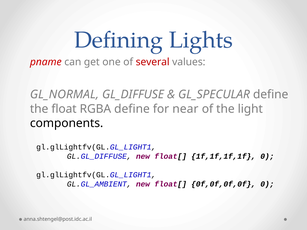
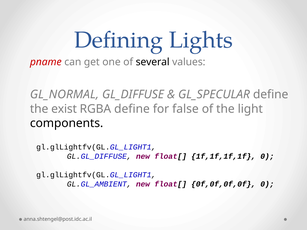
several colour: red -> black
float: float -> exist
near: near -> false
